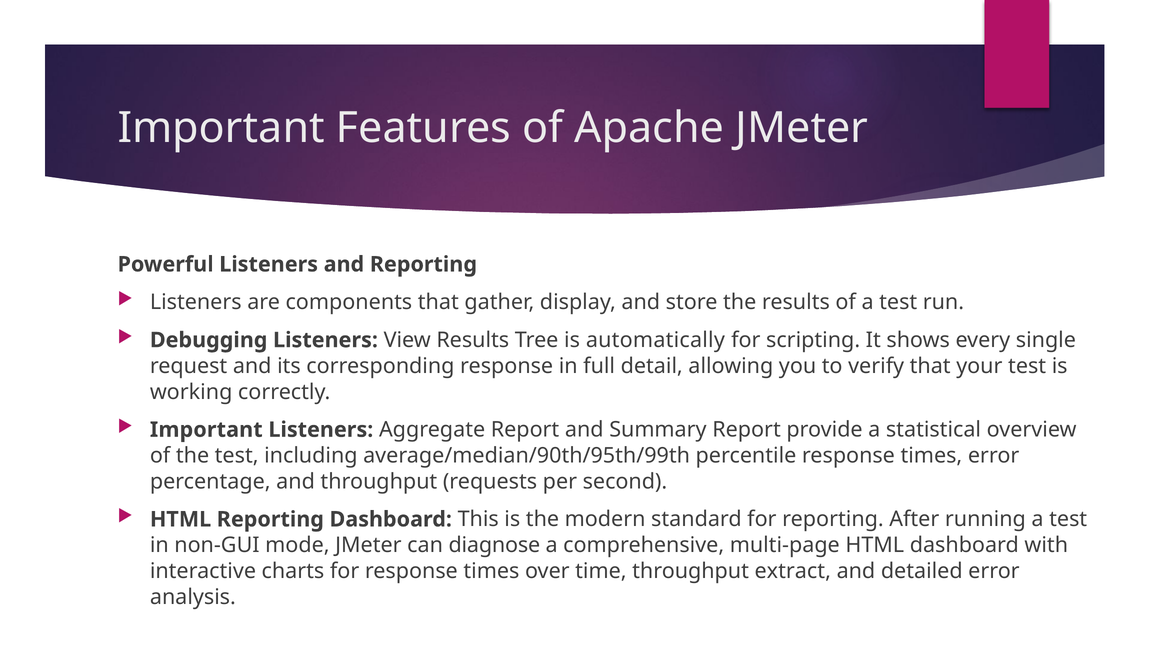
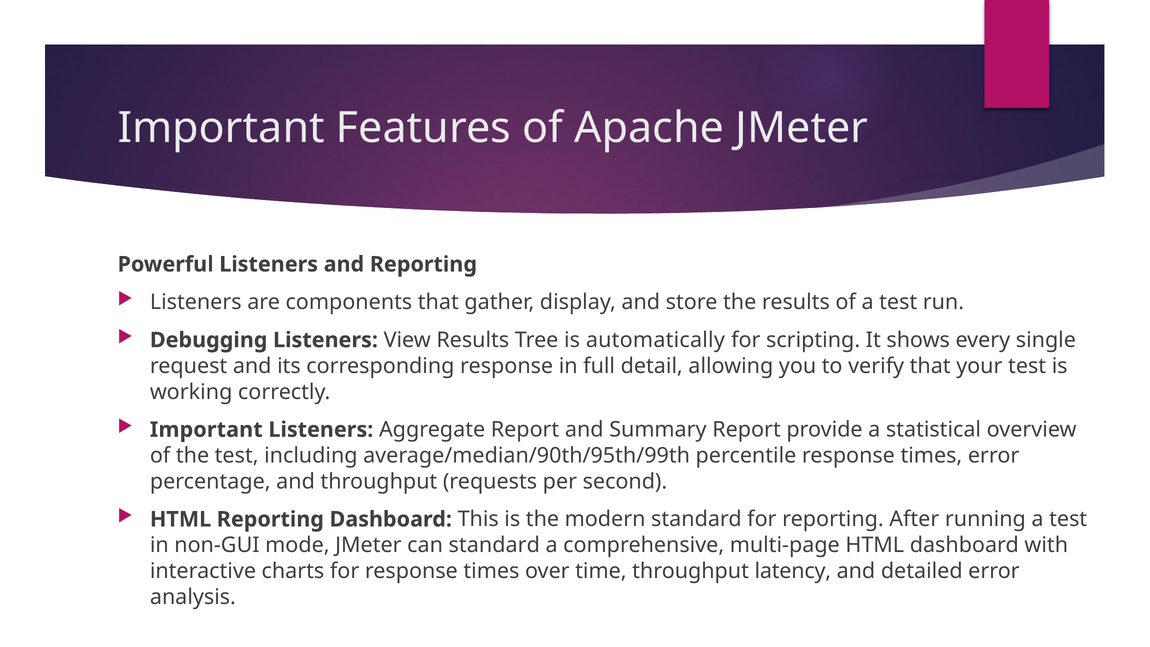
can diagnose: diagnose -> standard
extract: extract -> latency
